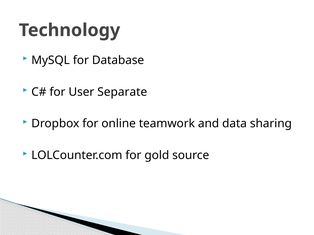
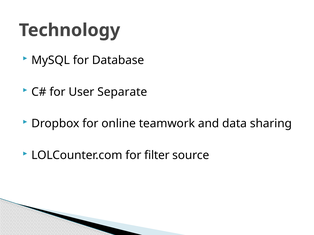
gold: gold -> filter
